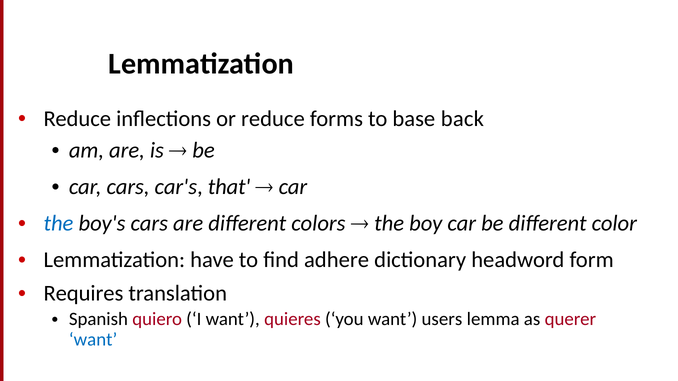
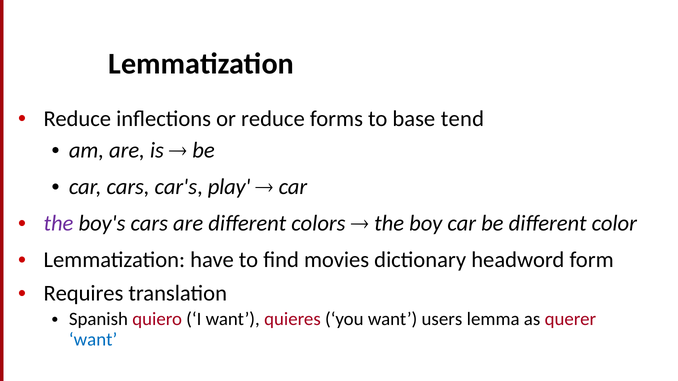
back: back -> tend
that: that -> play
the at (58, 224) colour: blue -> purple
adhere: adhere -> movies
